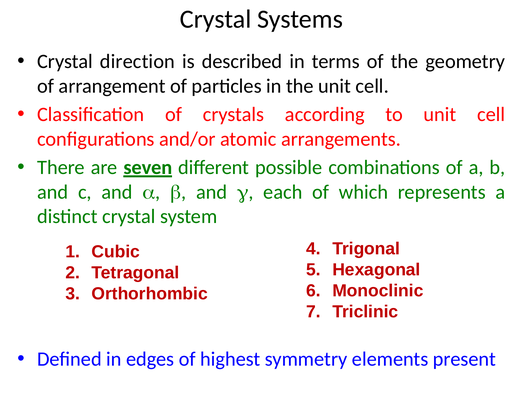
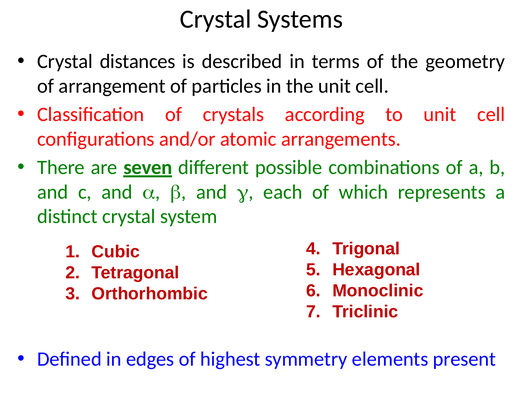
direction: direction -> distances
